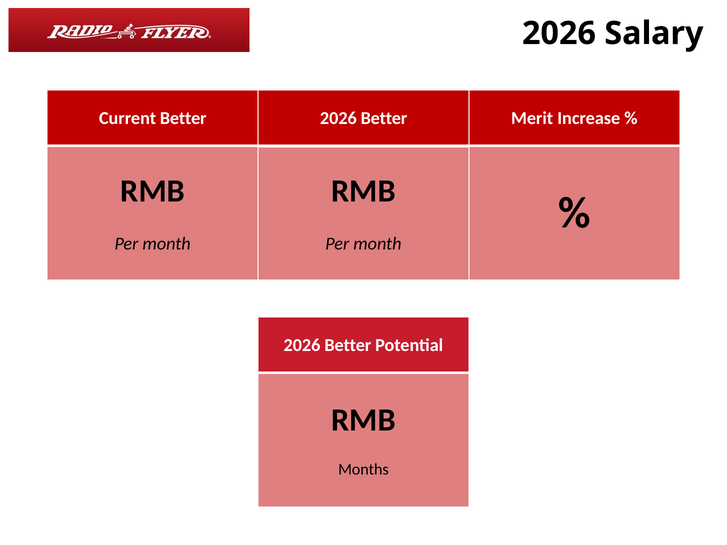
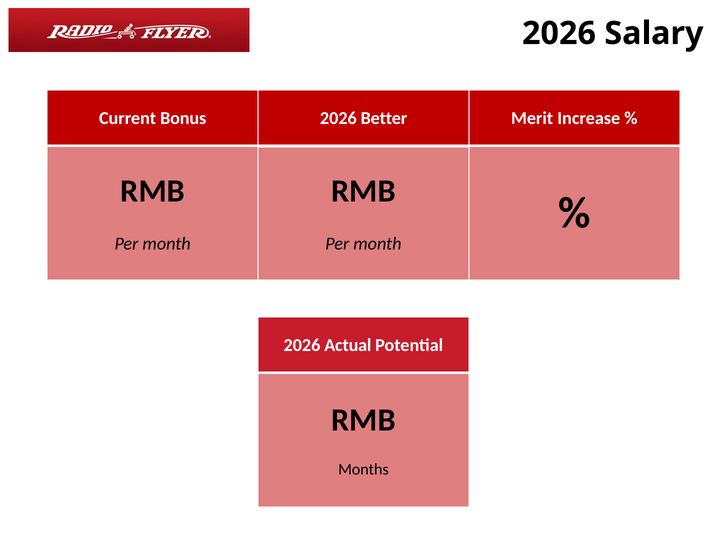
Current Better: Better -> Bonus
Better at (348, 345): Better -> Actual
